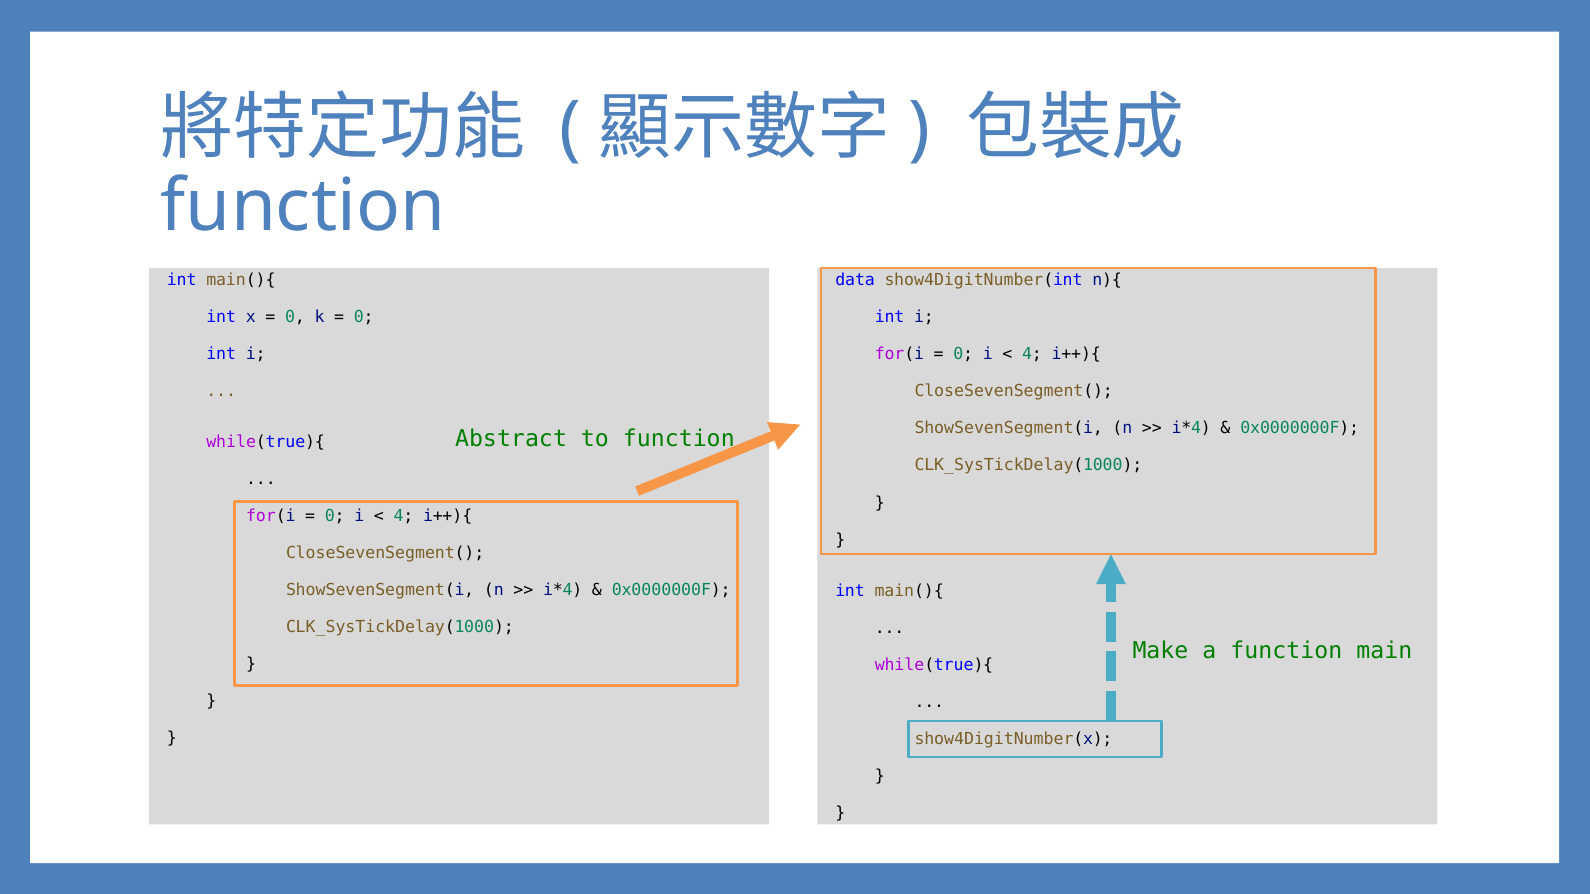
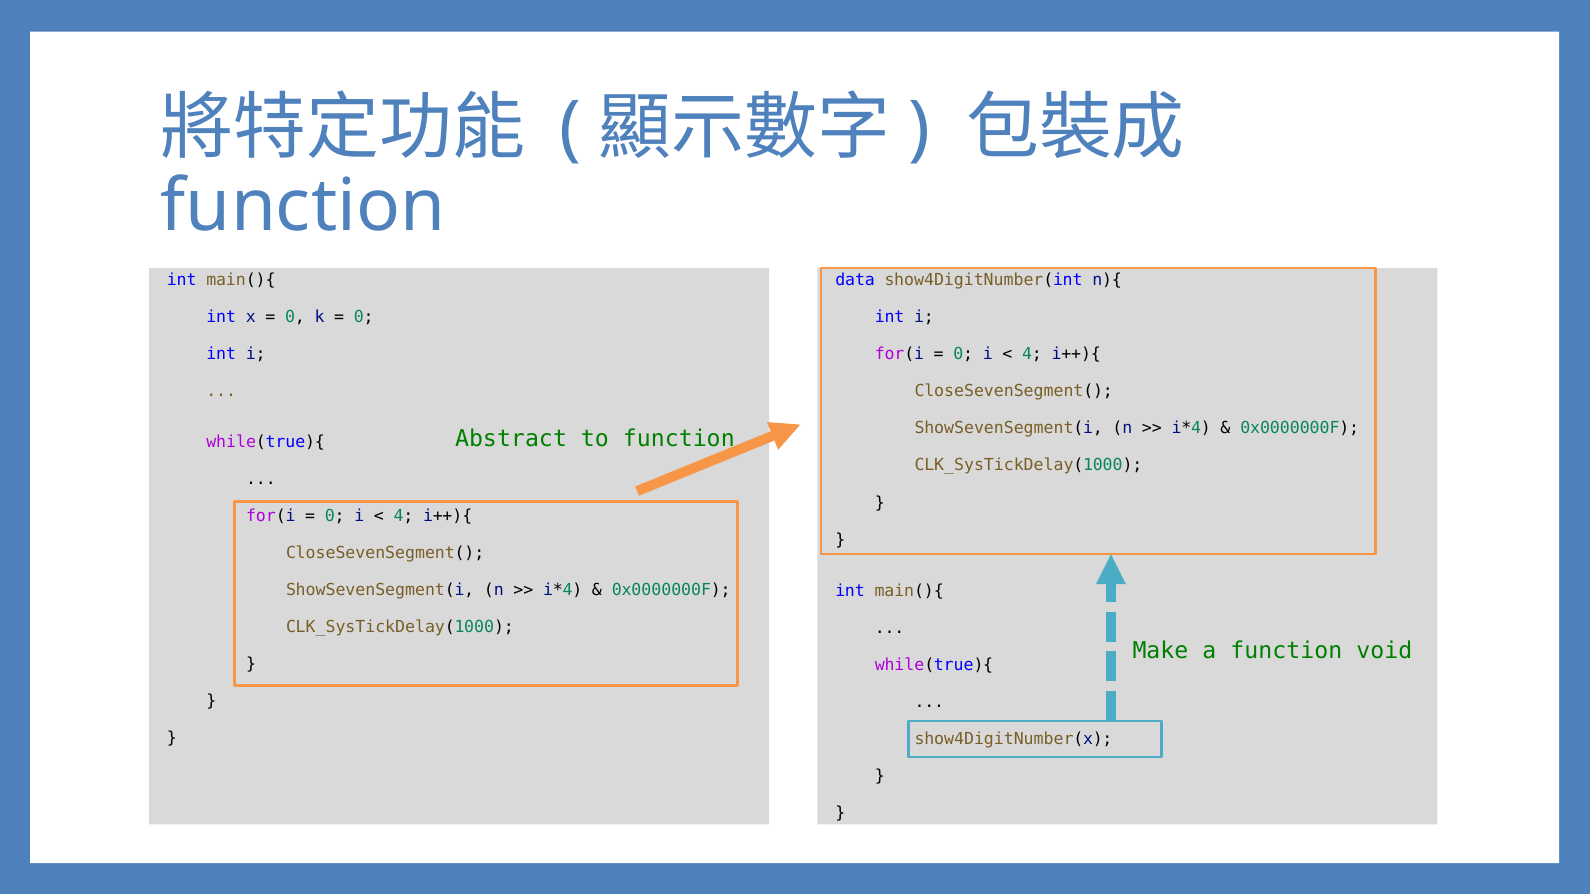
main: main -> void
